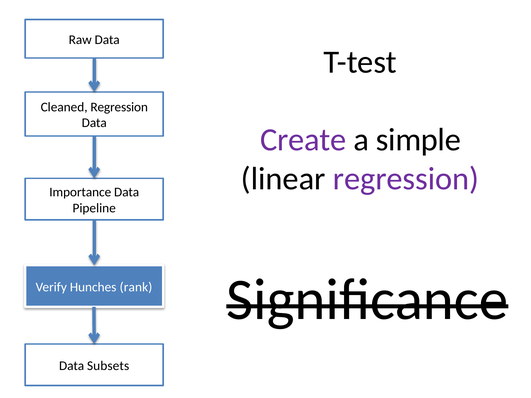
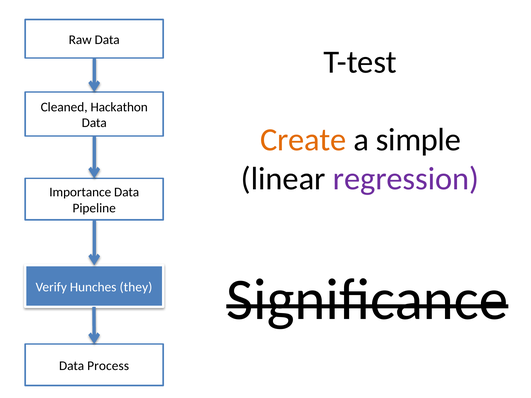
Cleaned Regression: Regression -> Hackathon
Create colour: purple -> orange
rank: rank -> they
Subsets: Subsets -> Process
